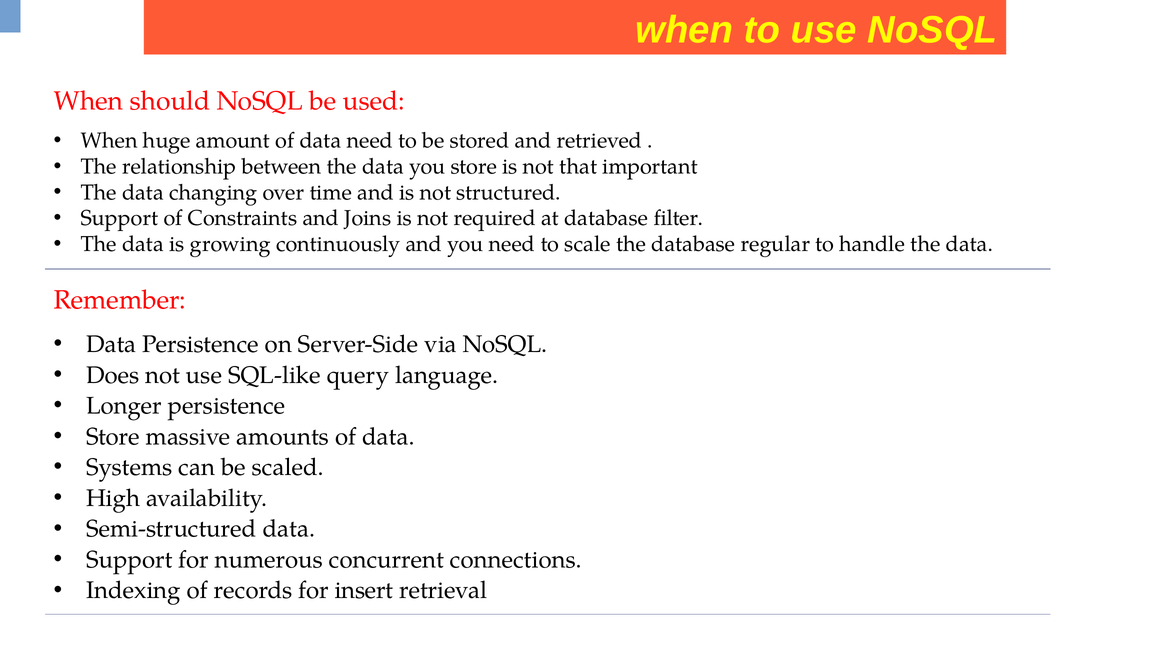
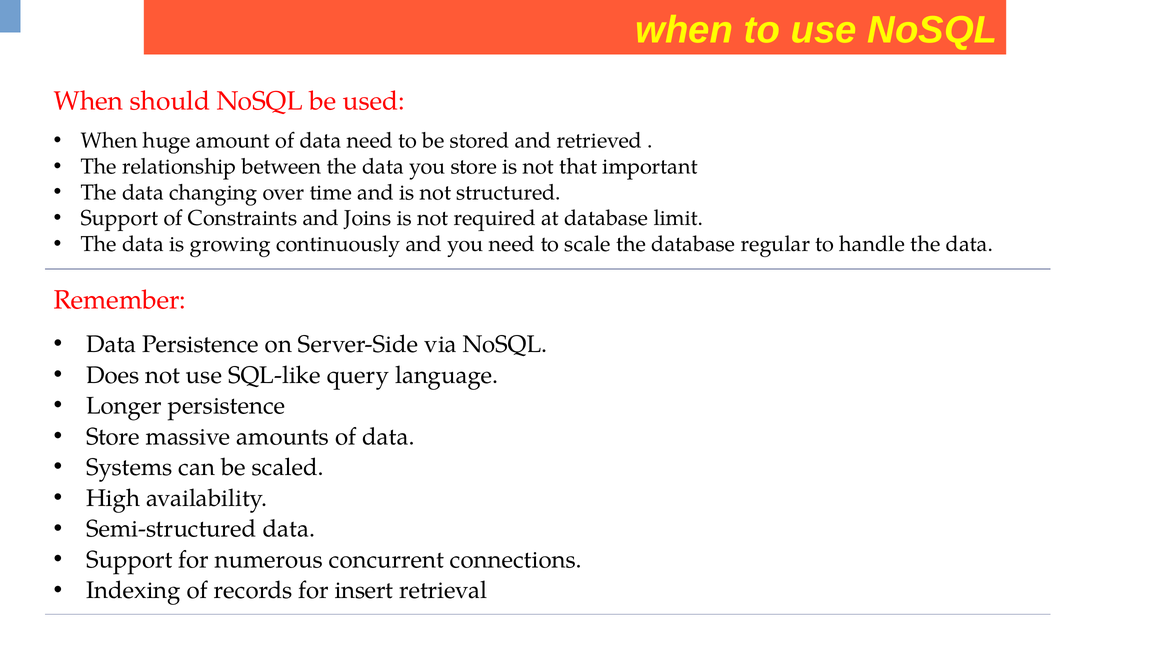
filter: filter -> limit
